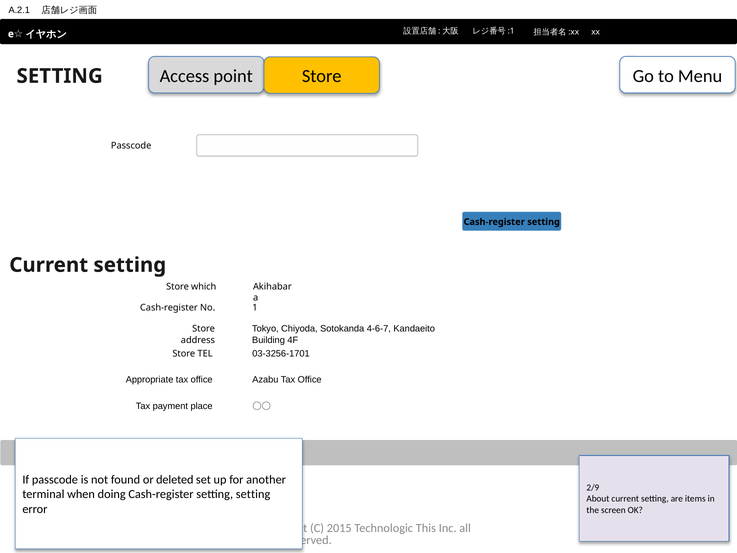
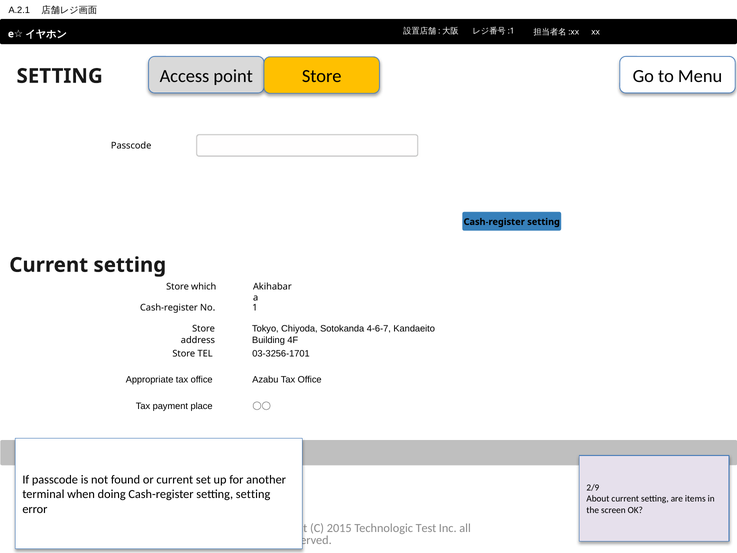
or deleted: deleted -> current
This: This -> Test
